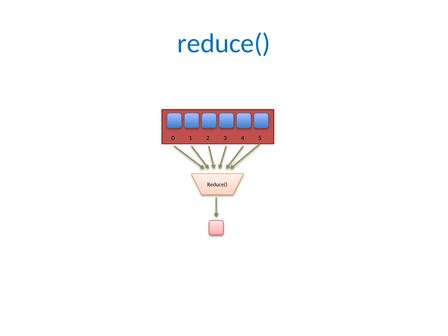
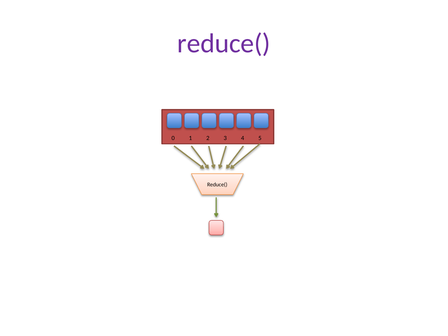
reduce( at (224, 43) colour: blue -> purple
